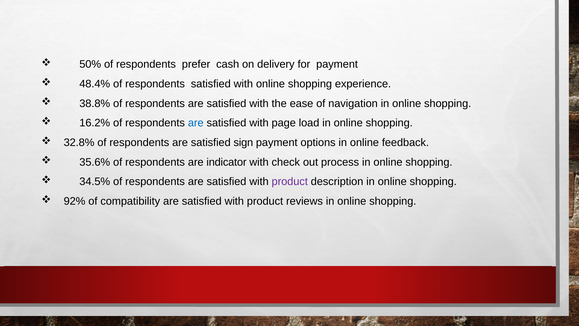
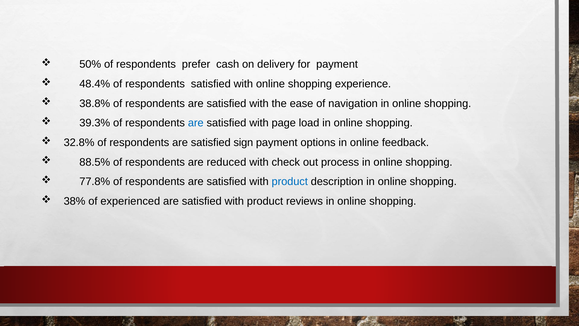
16.2%: 16.2% -> 39.3%
35.6%: 35.6% -> 88.5%
indicator: indicator -> reduced
34.5%: 34.5% -> 77.8%
product at (290, 182) colour: purple -> blue
92%: 92% -> 38%
compatibility: compatibility -> experienced
